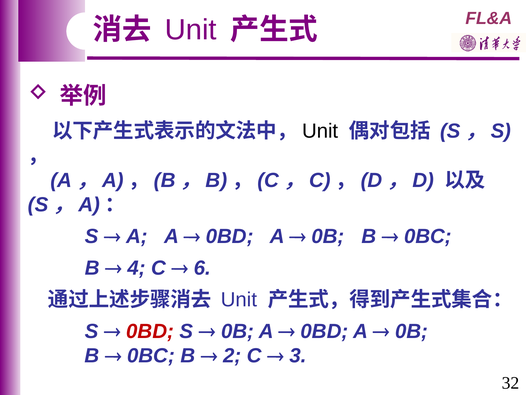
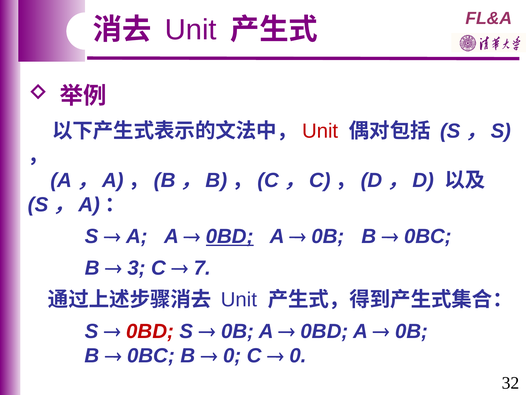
Unit at (320, 131) colour: black -> red
0BD at (230, 236) underline: none -> present
4: 4 -> 3
6: 6 -> 7
2 at (232, 355): 2 -> 0
3 at (298, 355): 3 -> 0
